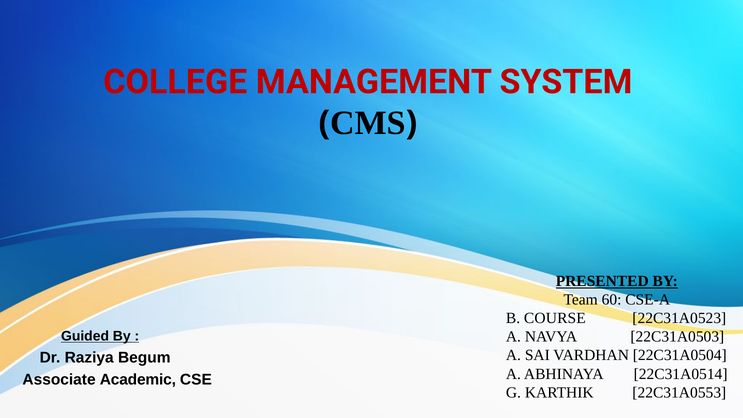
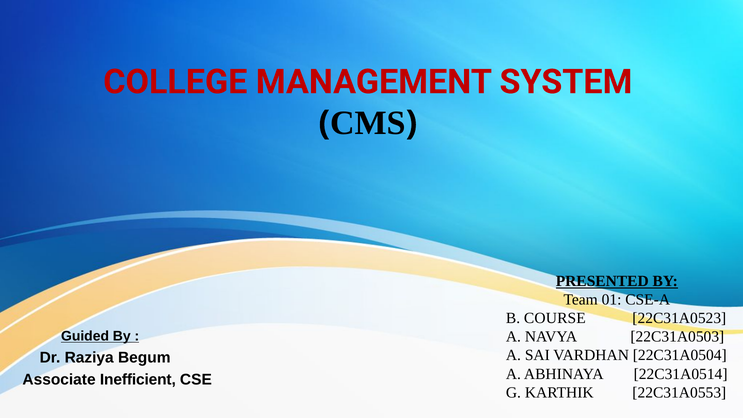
60: 60 -> 01
Academic: Academic -> Inefficient
